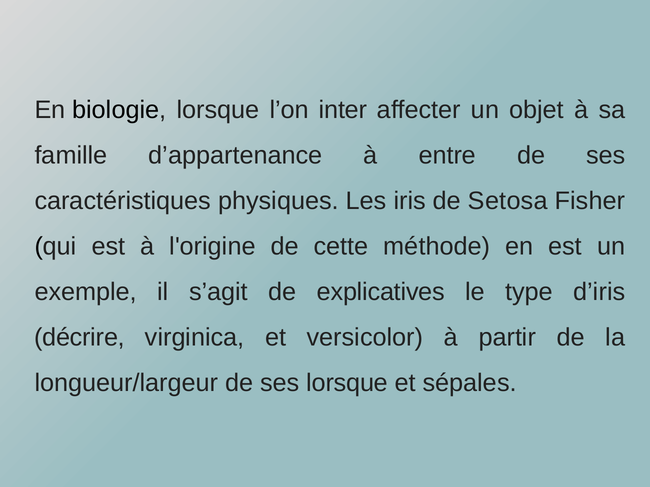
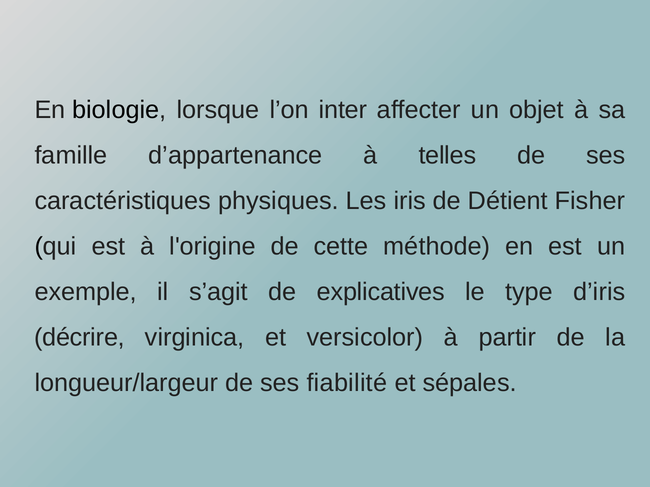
entre: entre -> telles
Setosa: Setosa -> Détient
ses lorsque: lorsque -> fiabilité
